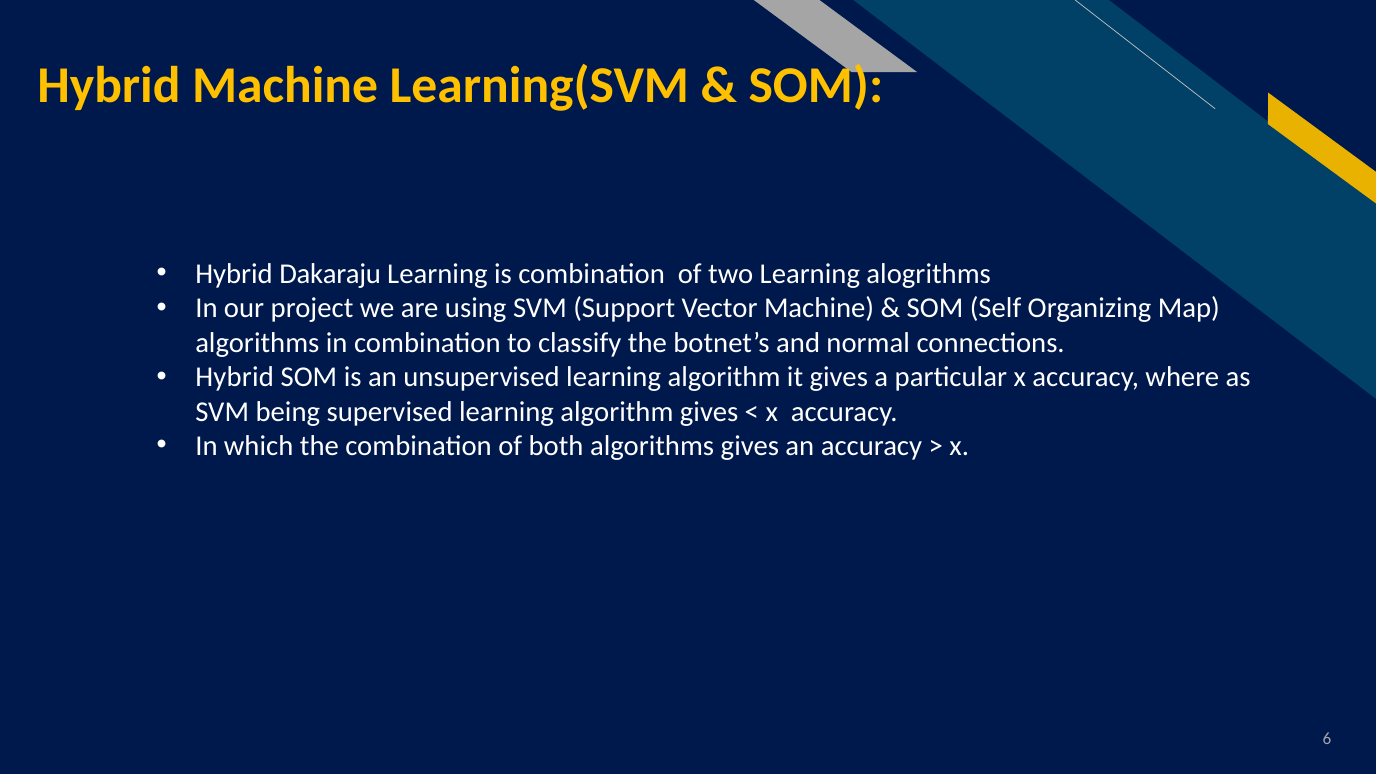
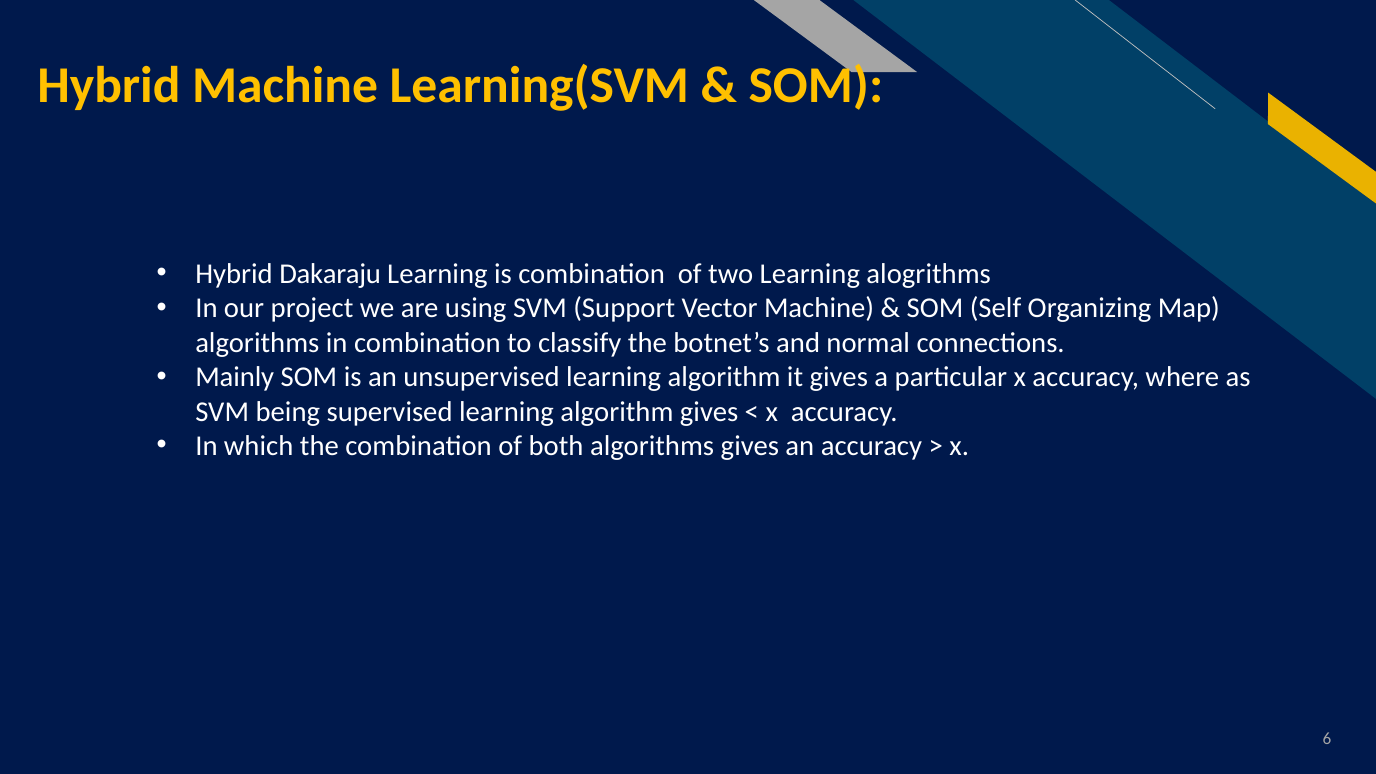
Hybrid at (235, 377): Hybrid -> Mainly
